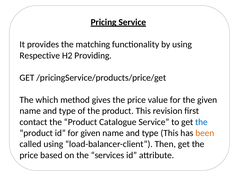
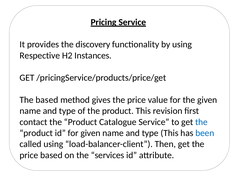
matching: matching -> discovery
Providing: Providing -> Instances
The which: which -> based
been colour: orange -> blue
